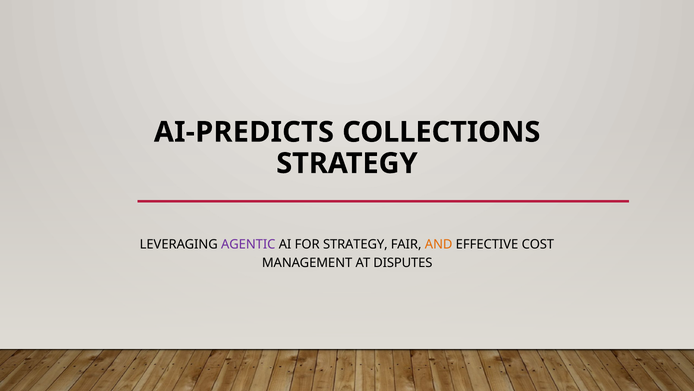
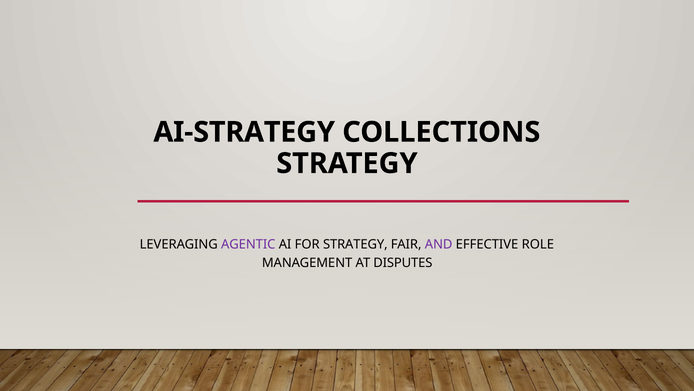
AI-PREDICTS: AI-PREDICTS -> AI-STRATEGY
AND colour: orange -> purple
COST: COST -> ROLE
